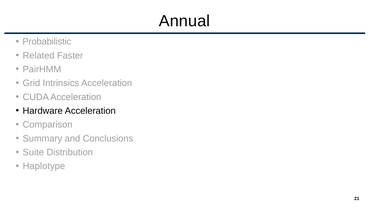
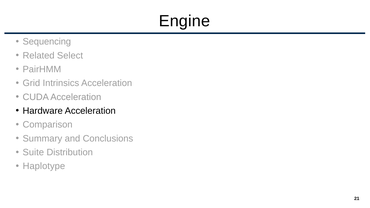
Annual: Annual -> Engine
Probabilistic: Probabilistic -> Sequencing
Faster: Faster -> Select
